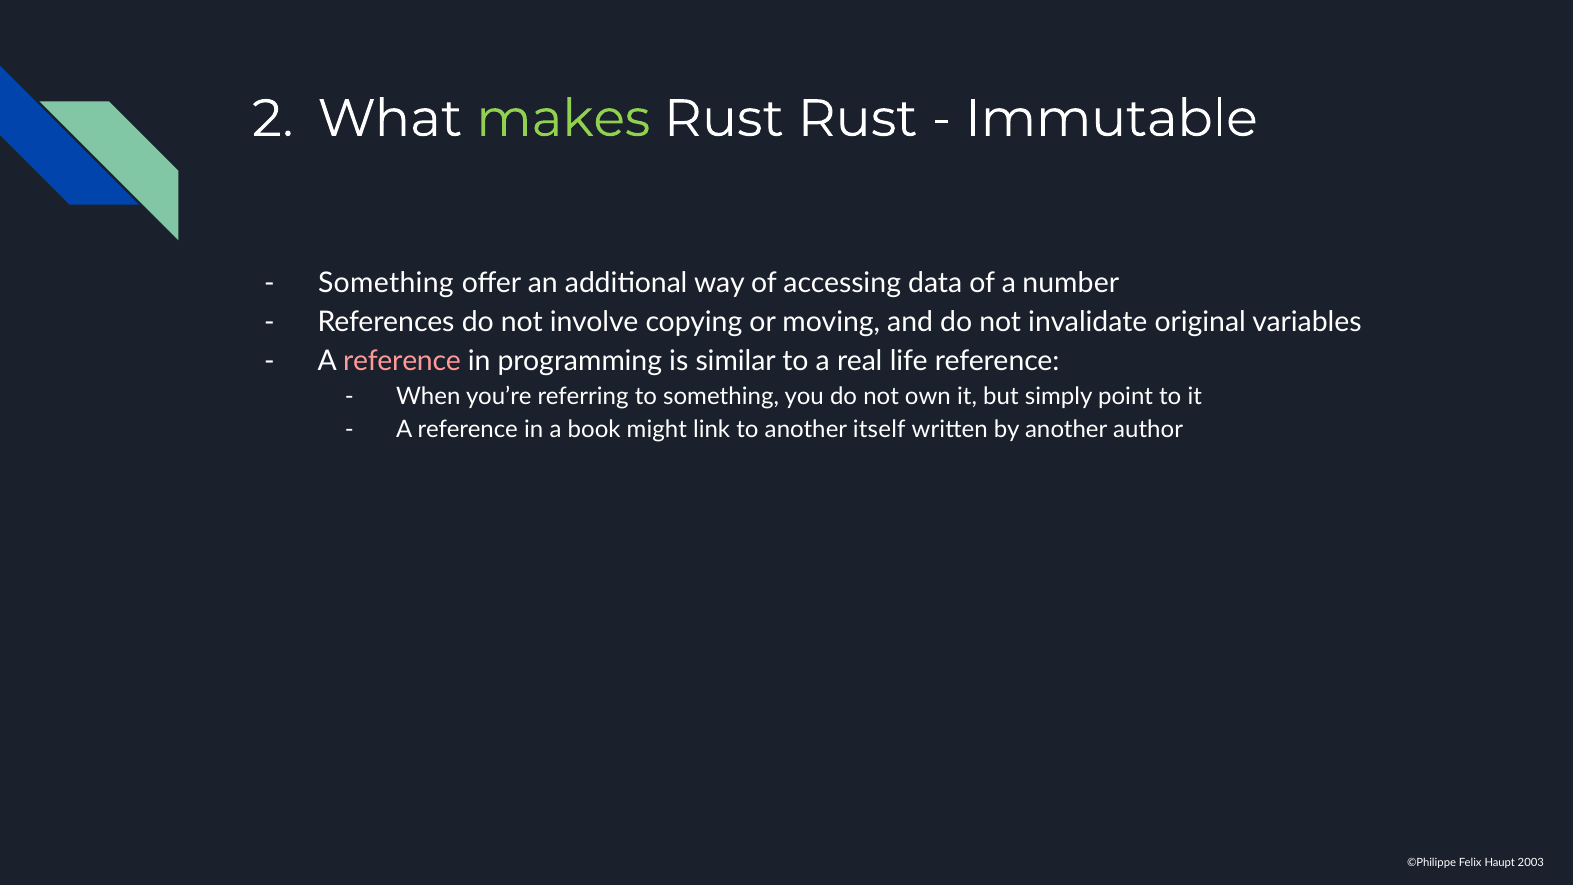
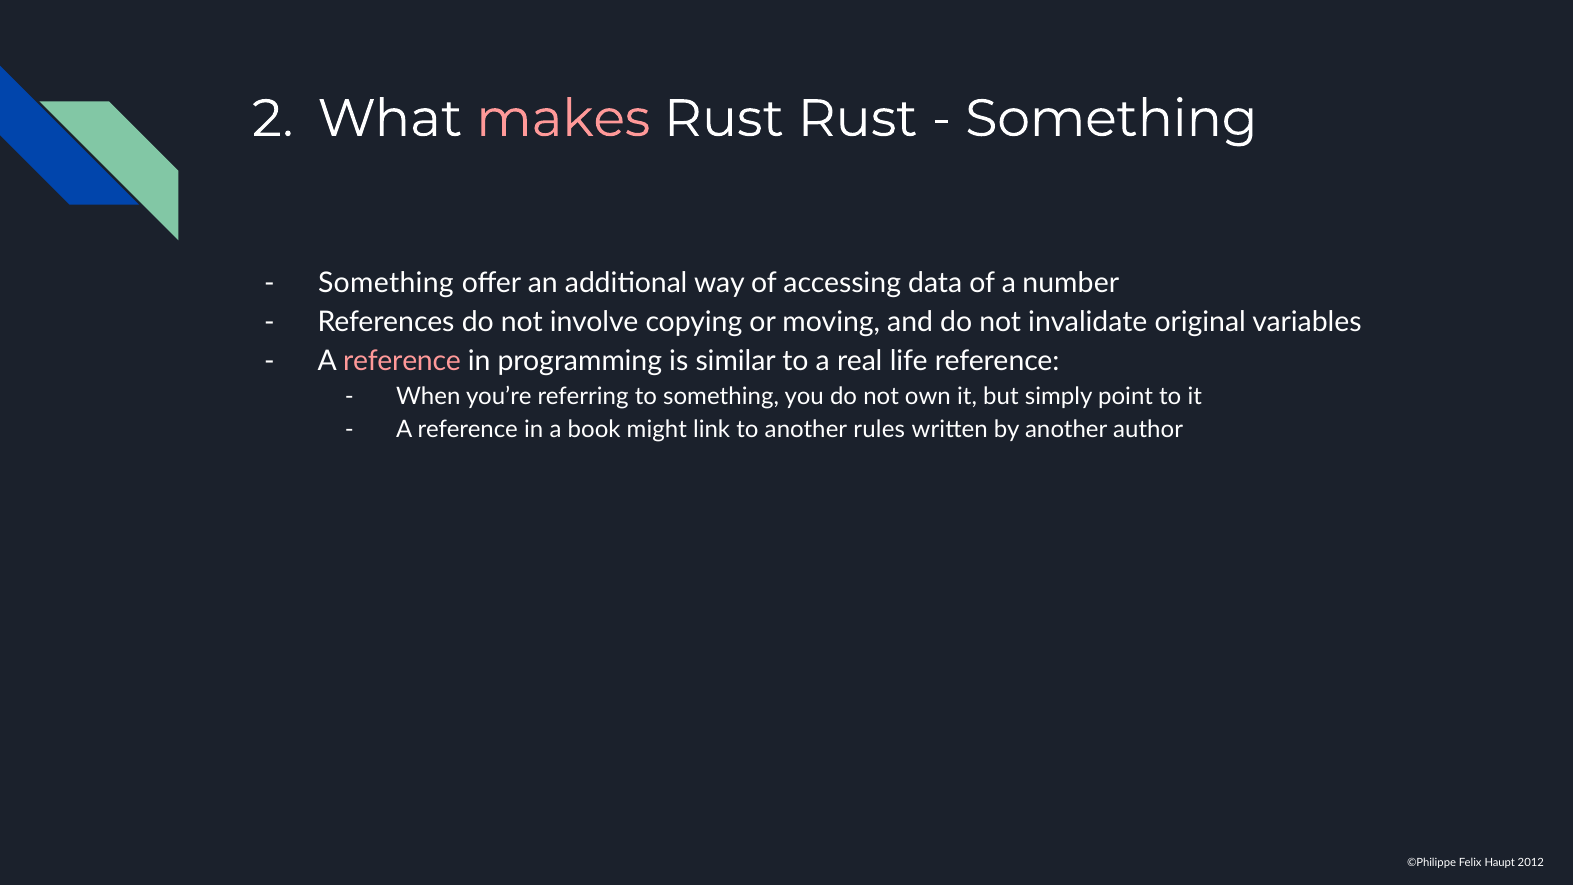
makes colour: light green -> pink
Immutable at (1112, 119): Immutable -> Something
itself: itself -> rules
2003: 2003 -> 2012
